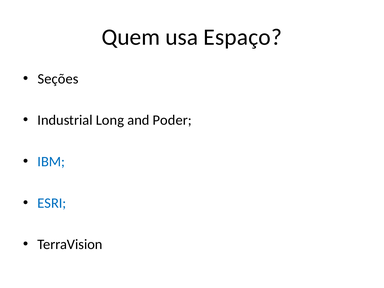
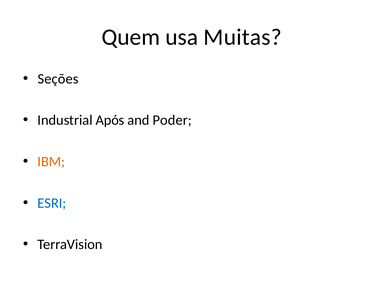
Espaço: Espaço -> Muitas
Long: Long -> Após
IBM colour: blue -> orange
